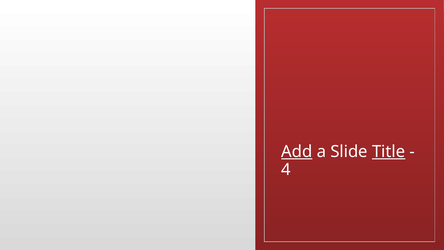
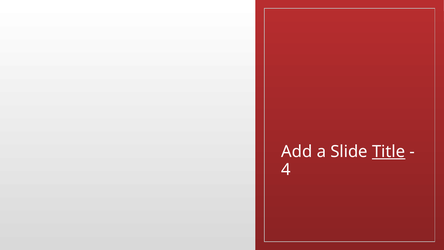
Add underline: present -> none
